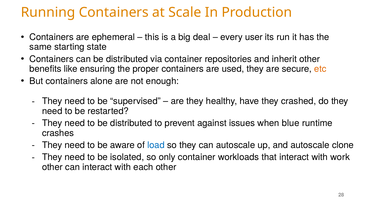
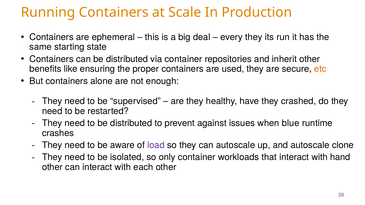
every user: user -> they
load colour: blue -> purple
work: work -> hand
